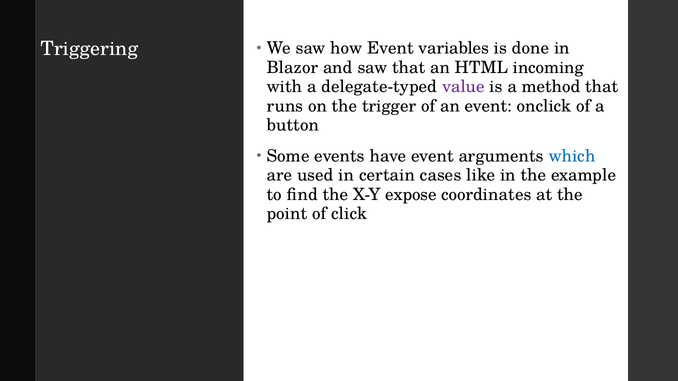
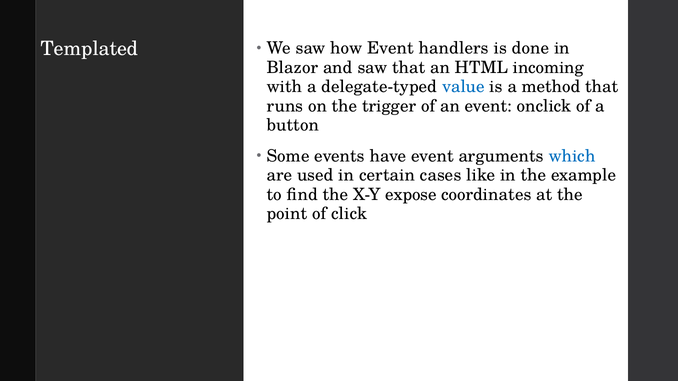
Triggering: Triggering -> Templated
variables: variables -> handlers
value colour: purple -> blue
